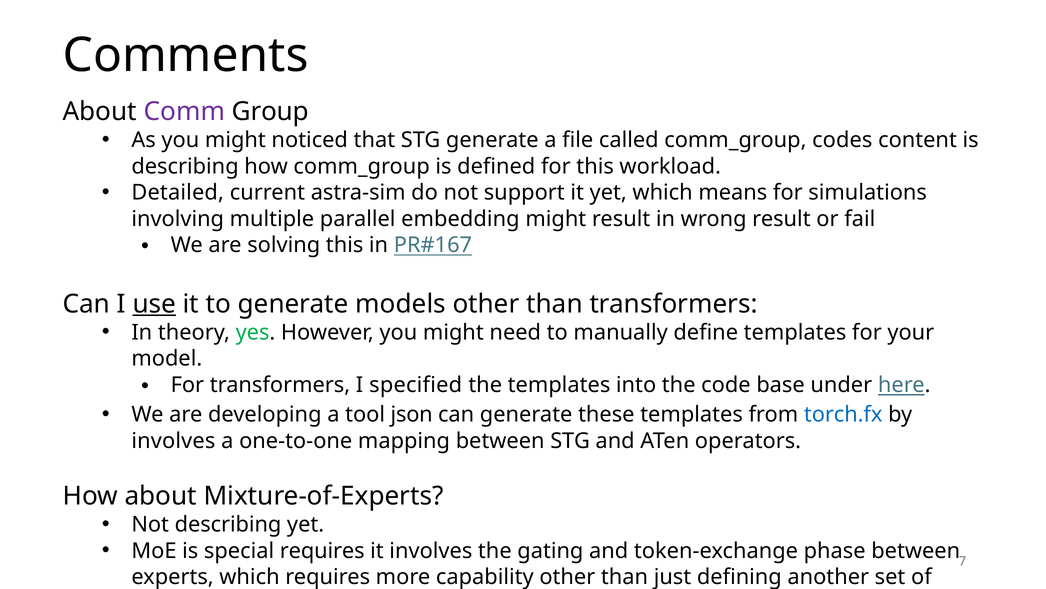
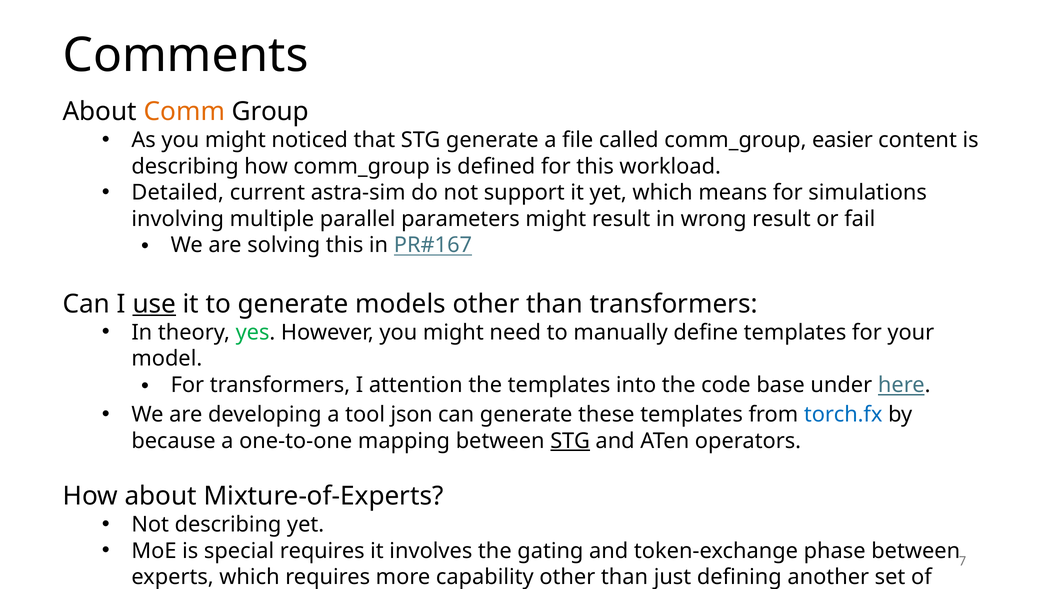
Comm colour: purple -> orange
codes: codes -> easier
embedding: embedding -> parameters
specified: specified -> attention
involves at (173, 440): involves -> because
STG at (570, 440) underline: none -> present
